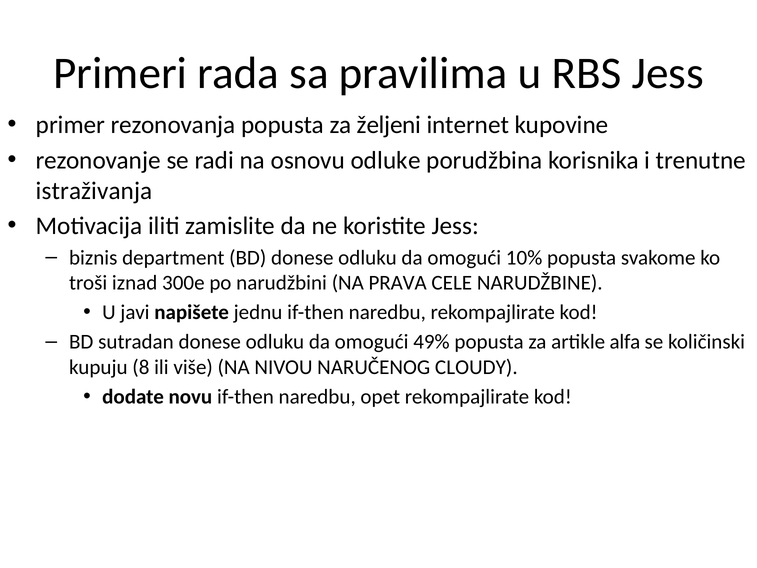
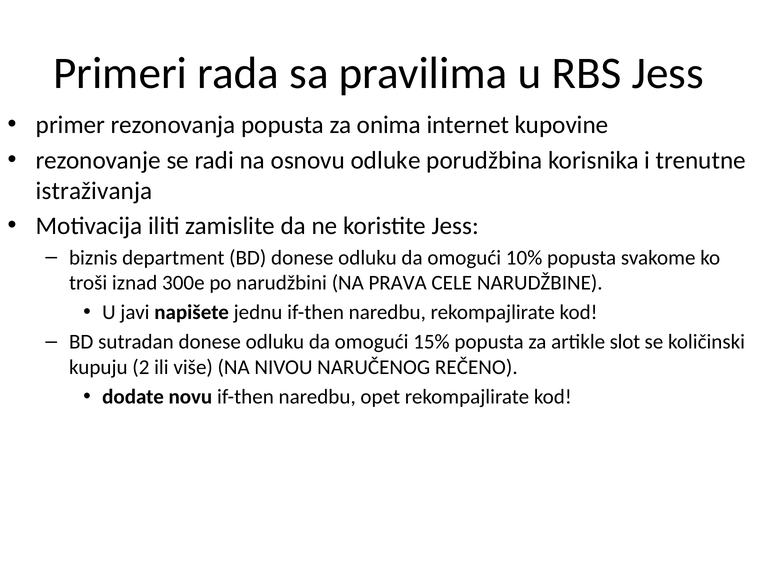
željeni: željeni -> onima
49%: 49% -> 15%
alfa: alfa -> slot
8: 8 -> 2
CLOUDY: CLOUDY -> REČENO
